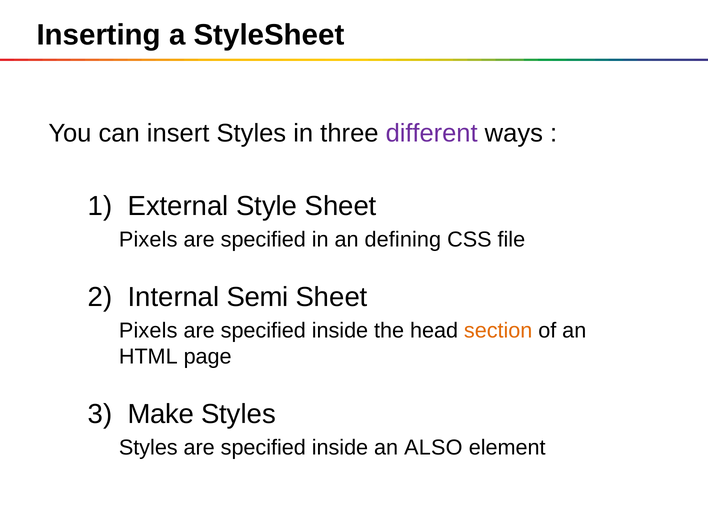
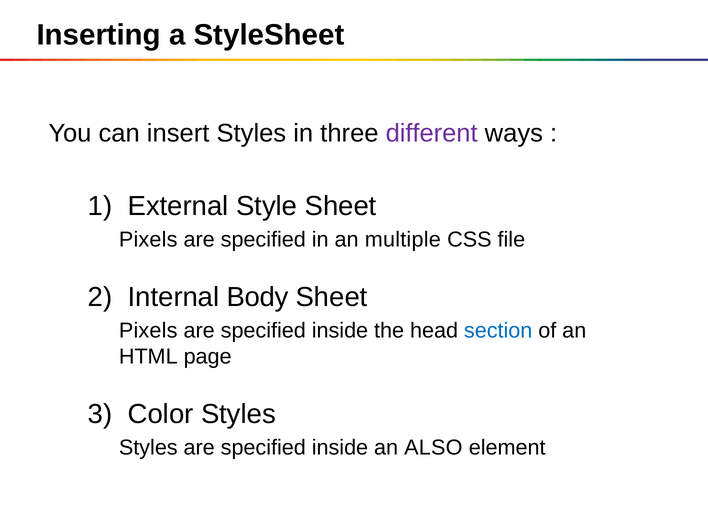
defining: defining -> multiple
Semi: Semi -> Body
section colour: orange -> blue
Make: Make -> Color
